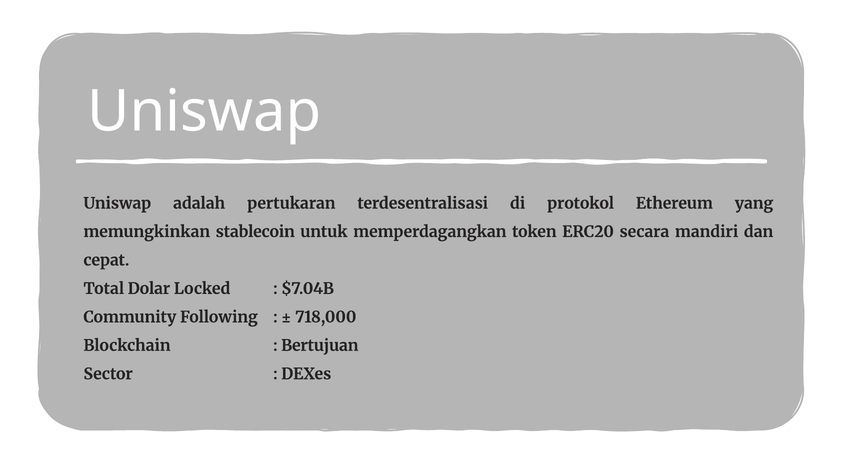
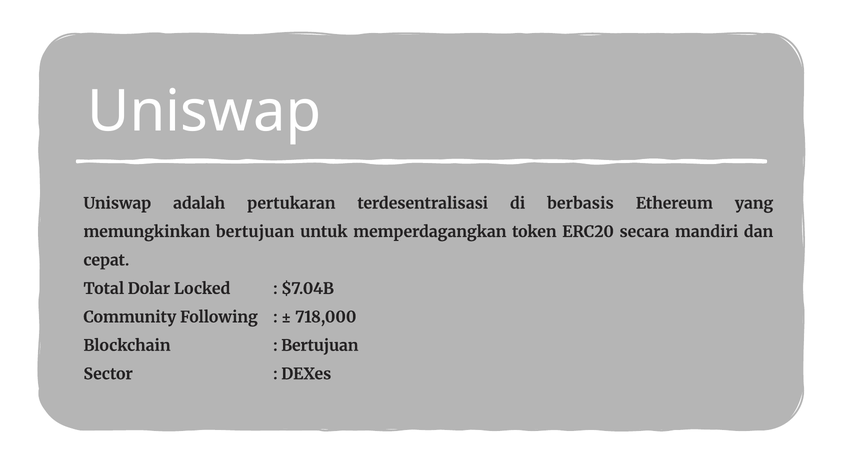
protokol: protokol -> berbasis
memungkinkan stablecoin: stablecoin -> bertujuan
